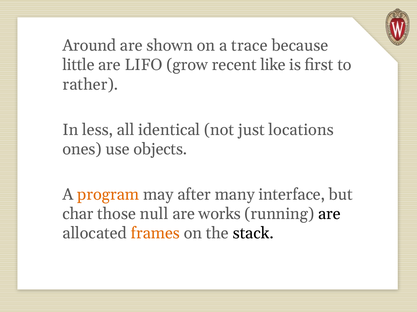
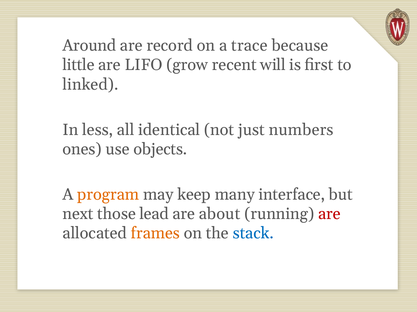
shown: shown -> record
like: like -> will
rather: rather -> linked
locations: locations -> numbers
after: after -> keep
char: char -> next
null: null -> lead
works: works -> about
are at (329, 214) colour: black -> red
stack colour: black -> blue
